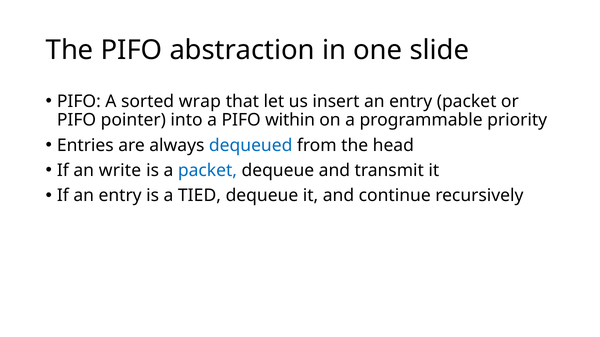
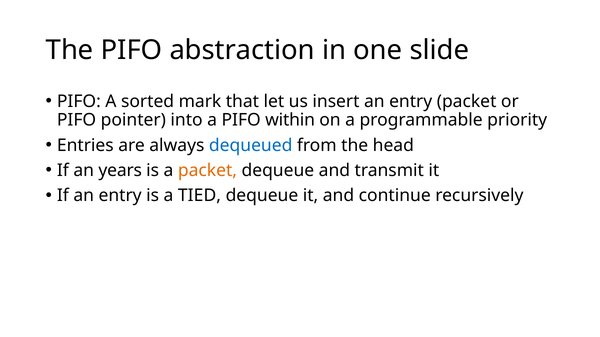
wrap: wrap -> mark
write: write -> years
packet at (207, 171) colour: blue -> orange
